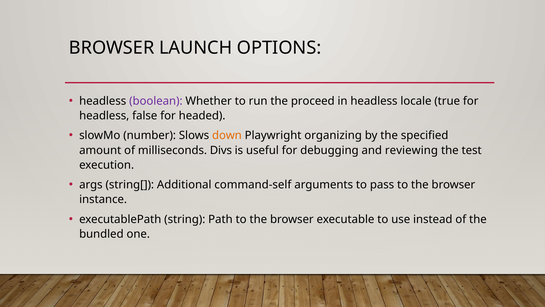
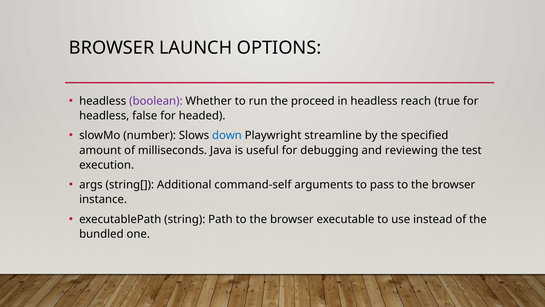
locale: locale -> reach
down colour: orange -> blue
organizing: organizing -> streamline
Divs: Divs -> Java
